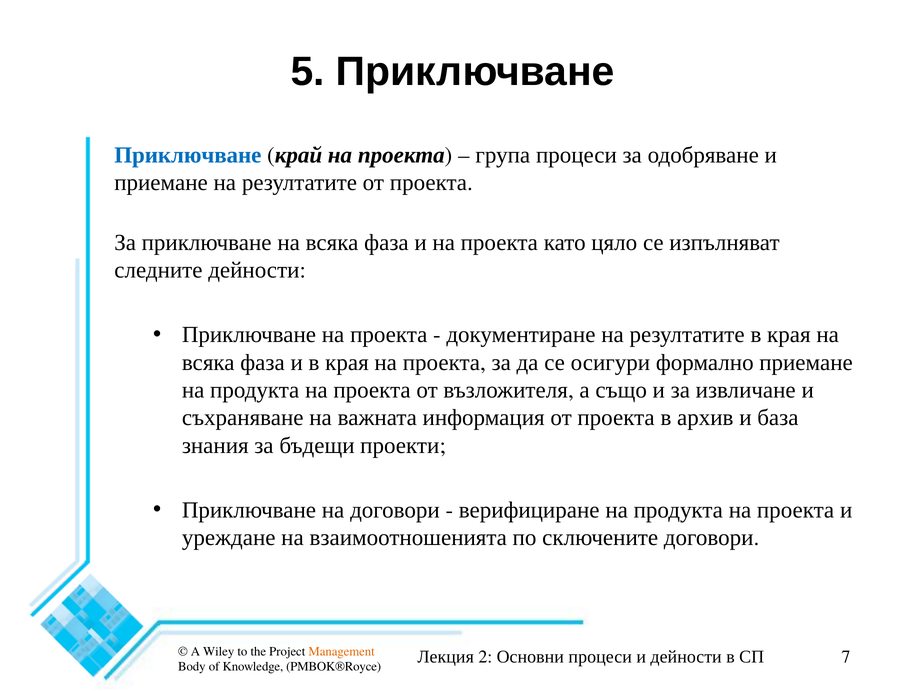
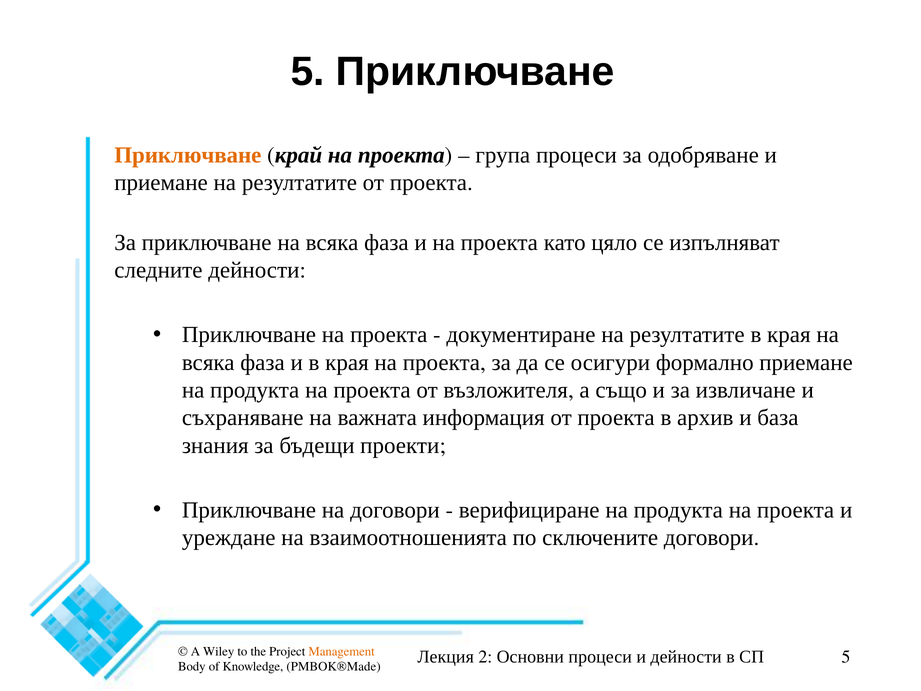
Приключване at (188, 155) colour: blue -> orange
7 at (846, 657): 7 -> 5
PMBOK®Royce: PMBOK®Royce -> PMBOK®Made
